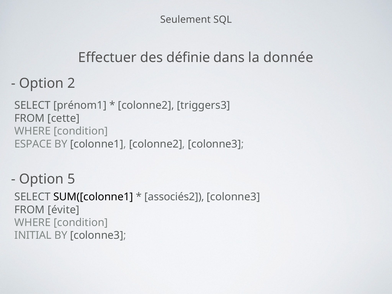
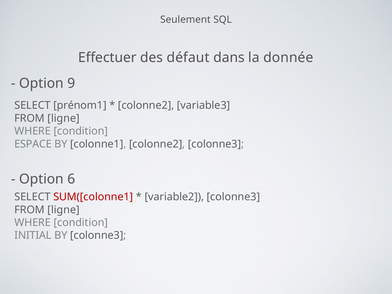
définie: définie -> défaut
2: 2 -> 9
triggers3: triggers3 -> variable3
cette at (64, 118): cette -> ligne
5: 5 -> 6
SUM([colonne1 colour: black -> red
associés2: associés2 -> variable2
évite at (64, 210): évite -> ligne
